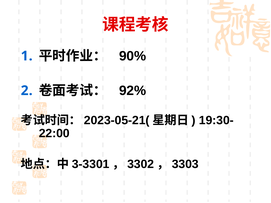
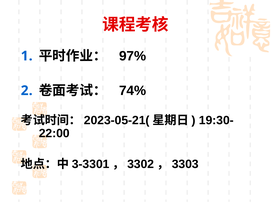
90%: 90% -> 97%
92%: 92% -> 74%
